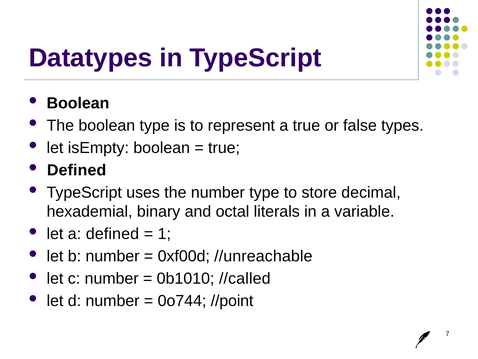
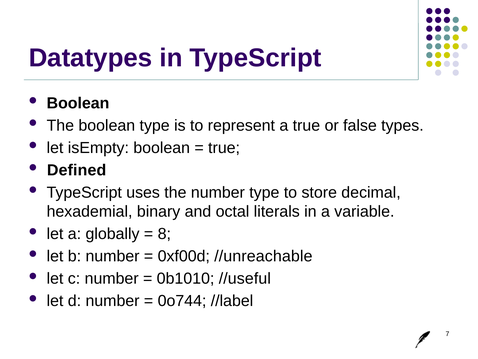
a defined: defined -> globally
1: 1 -> 8
//called: //called -> //useful
//point: //point -> //label
